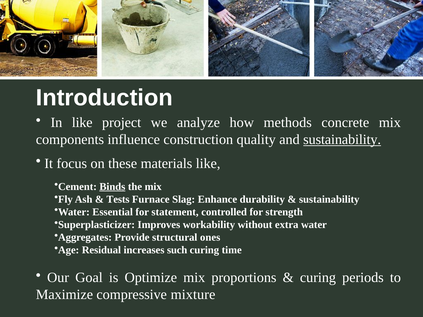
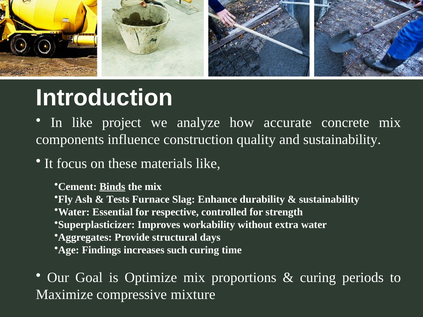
methods: methods -> accurate
sustainability at (342, 140) underline: present -> none
statement: statement -> respective
ones: ones -> days
Residual: Residual -> Findings
